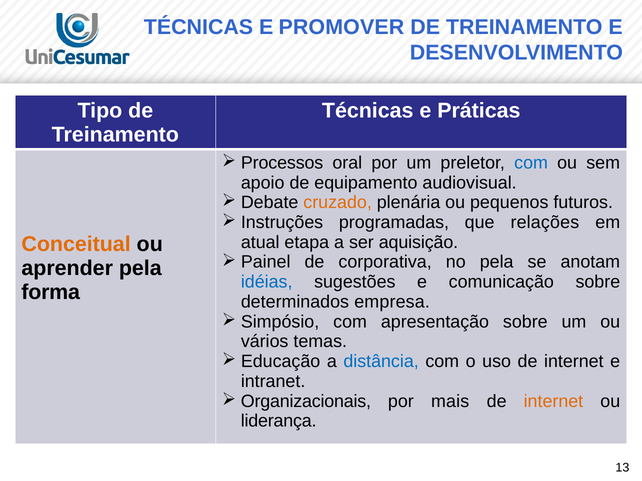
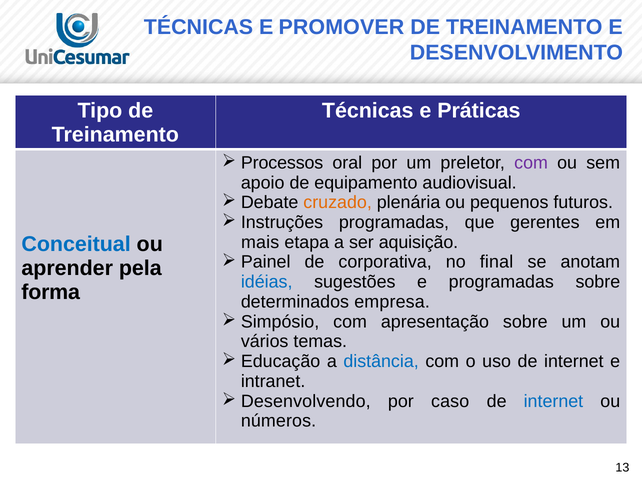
com at (531, 163) colour: blue -> purple
relações: relações -> gerentes
atual: atual -> mais
Conceitual colour: orange -> blue
no pela: pela -> final
e comunicação: comunicação -> programadas
Organizacionais: Organizacionais -> Desenvolvendo
mais: mais -> caso
internet at (553, 402) colour: orange -> blue
liderança: liderança -> números
